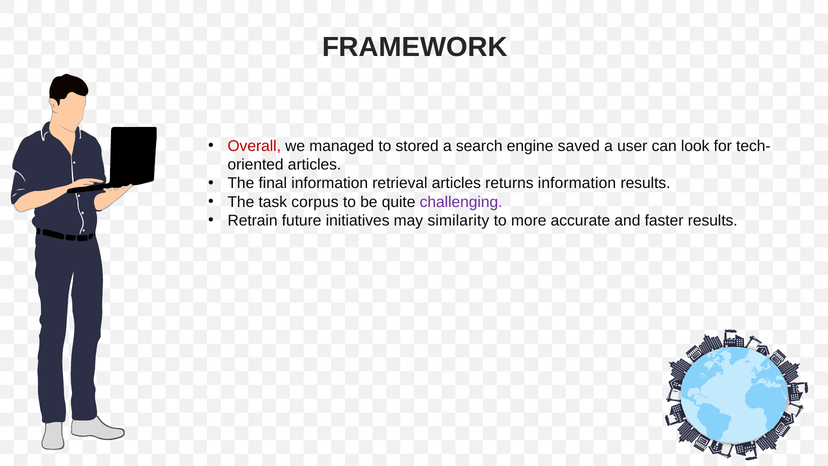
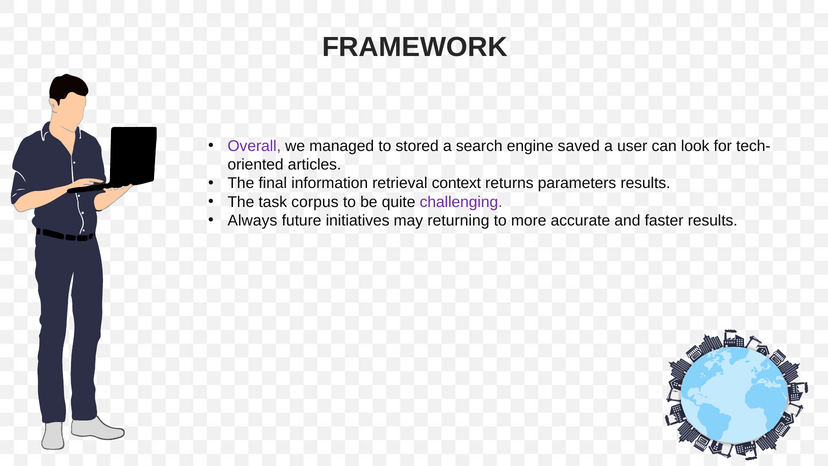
Overall colour: red -> purple
retrieval articles: articles -> context
returns information: information -> parameters
Retrain: Retrain -> Always
similarity: similarity -> returning
